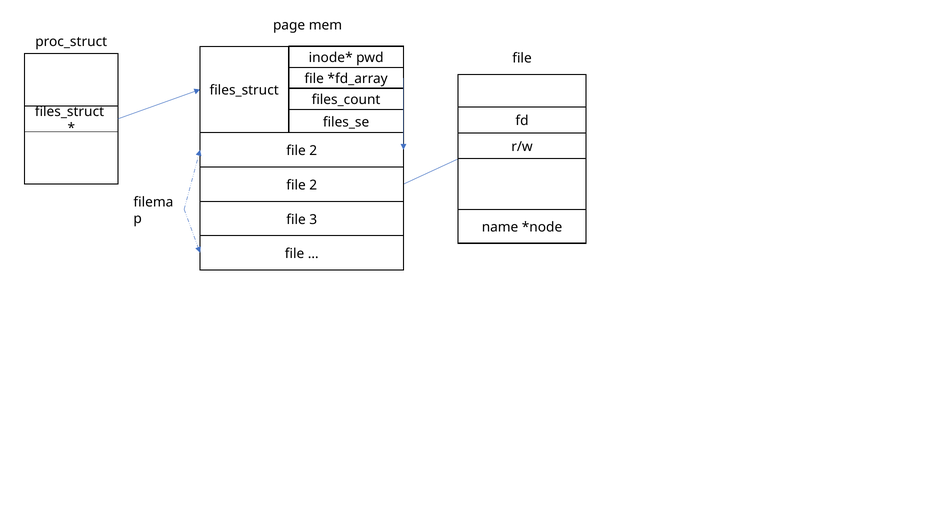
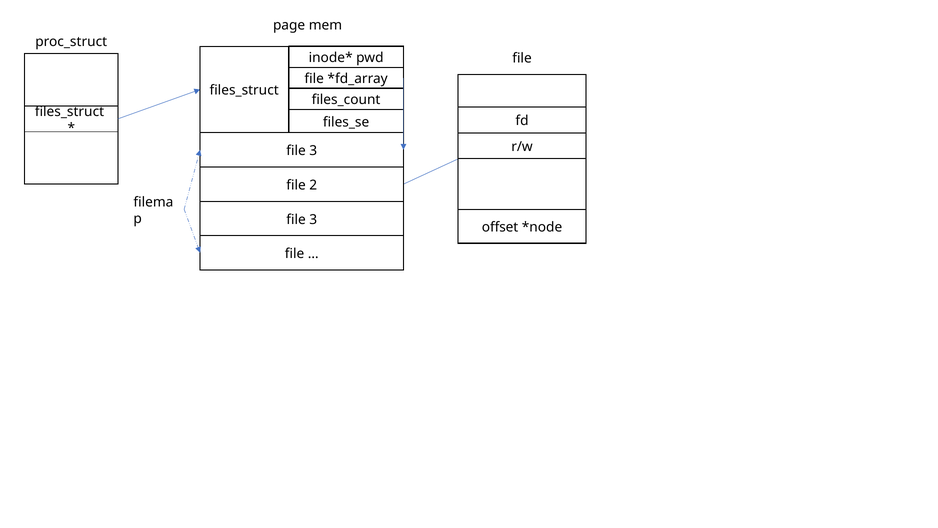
2 at (313, 151): 2 -> 3
name: name -> offset
